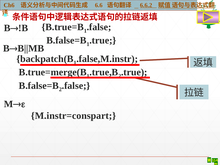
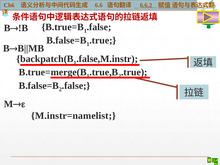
M.instr=conspart: M.instr=conspart -> M.instr=namelist
